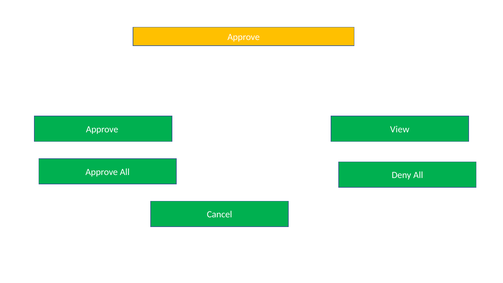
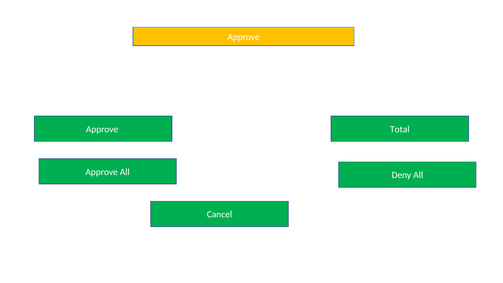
View: View -> Total
